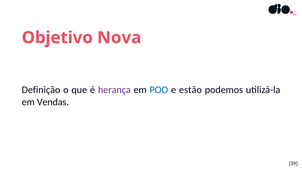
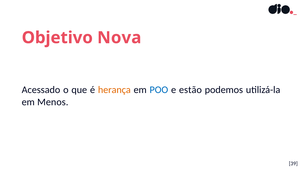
Definição: Definição -> Acessado
herança colour: purple -> orange
Vendas: Vendas -> Menos
